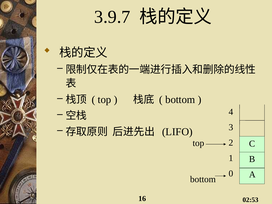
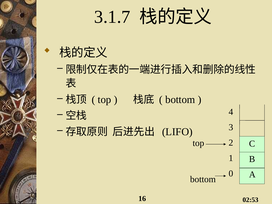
3.9.7: 3.9.7 -> 3.1.7
